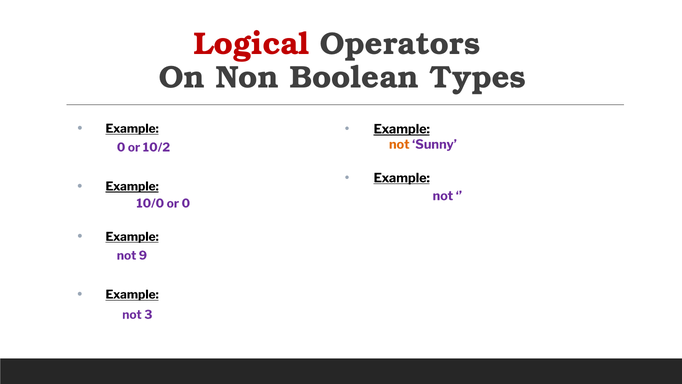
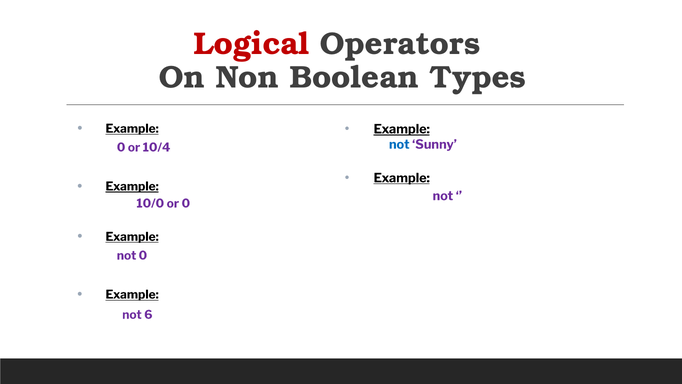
not at (399, 144) colour: orange -> blue
10/2: 10/2 -> 10/4
not 9: 9 -> 0
3: 3 -> 6
